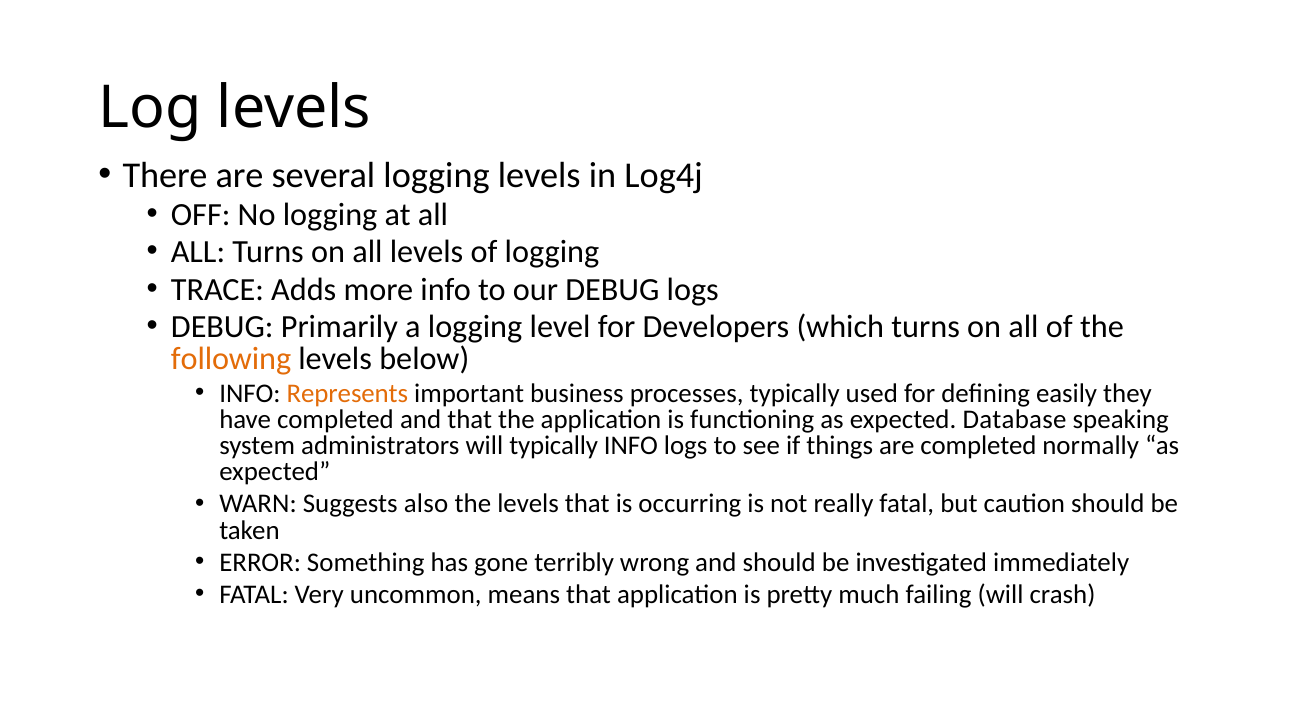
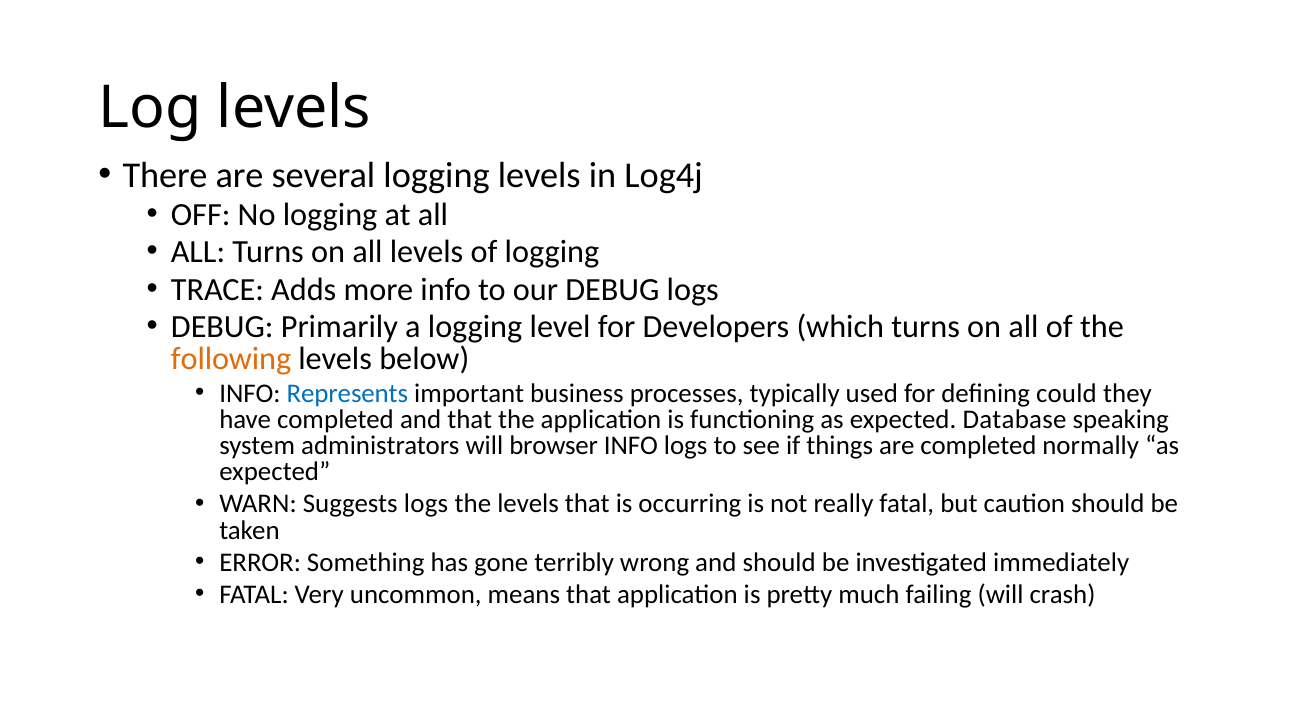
Represents colour: orange -> blue
easily: easily -> could
will typically: typically -> browser
Suggests also: also -> logs
